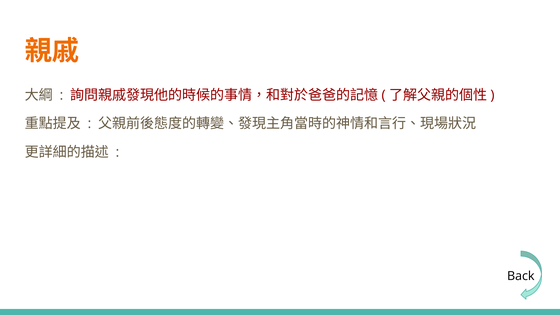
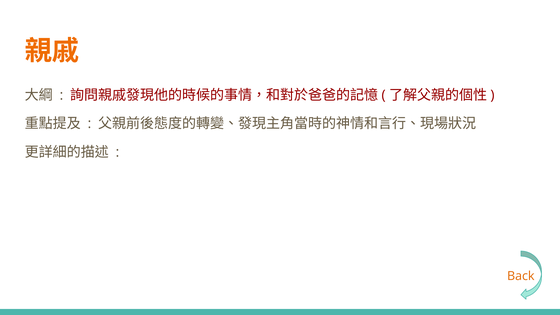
Back colour: black -> orange
